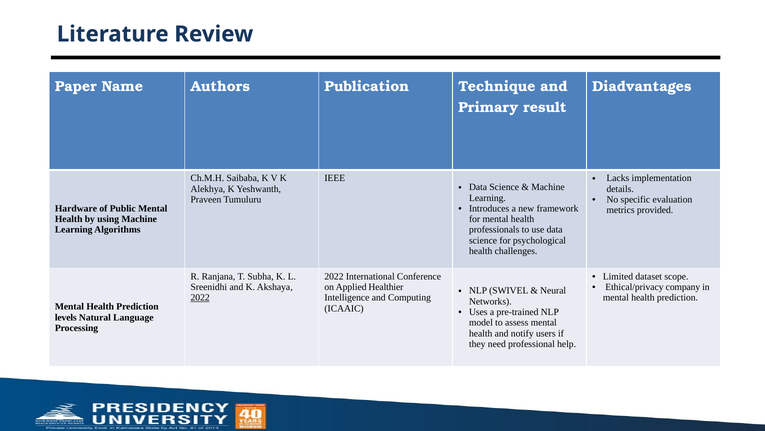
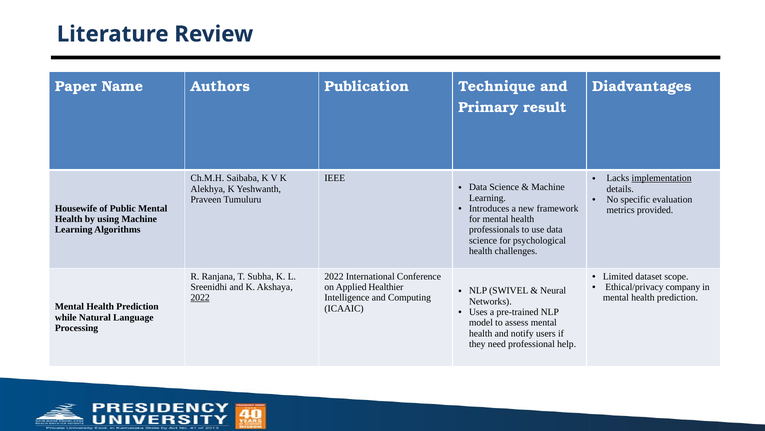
implementation underline: none -> present
Hardware: Hardware -> Housewife
levels: levels -> while
